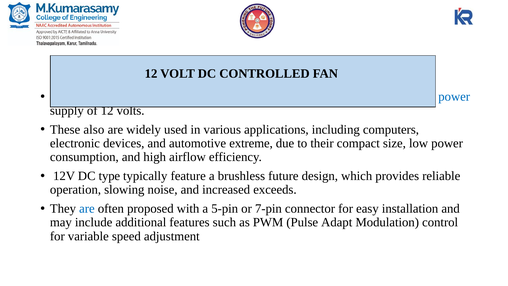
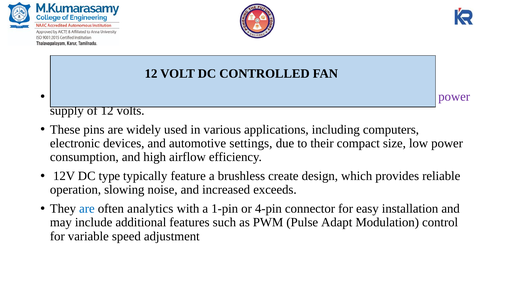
power at (454, 97) colour: blue -> purple
also: also -> pins
extreme: extreme -> settings
future: future -> create
proposed: proposed -> analytics
5-pin: 5-pin -> 1-pin
7-pin: 7-pin -> 4-pin
